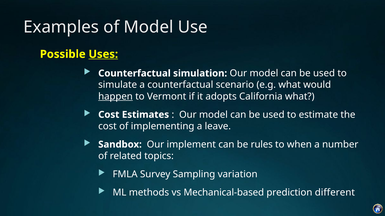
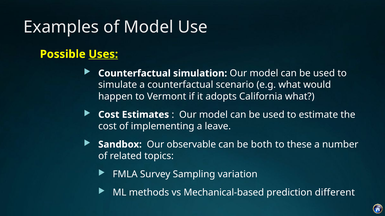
happen underline: present -> none
implement: implement -> observable
rules: rules -> both
when: when -> these
